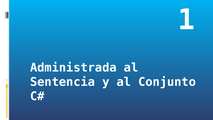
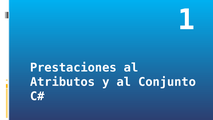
Administrada: Administrada -> Prestaciones
Sentencia: Sentencia -> Atributos
